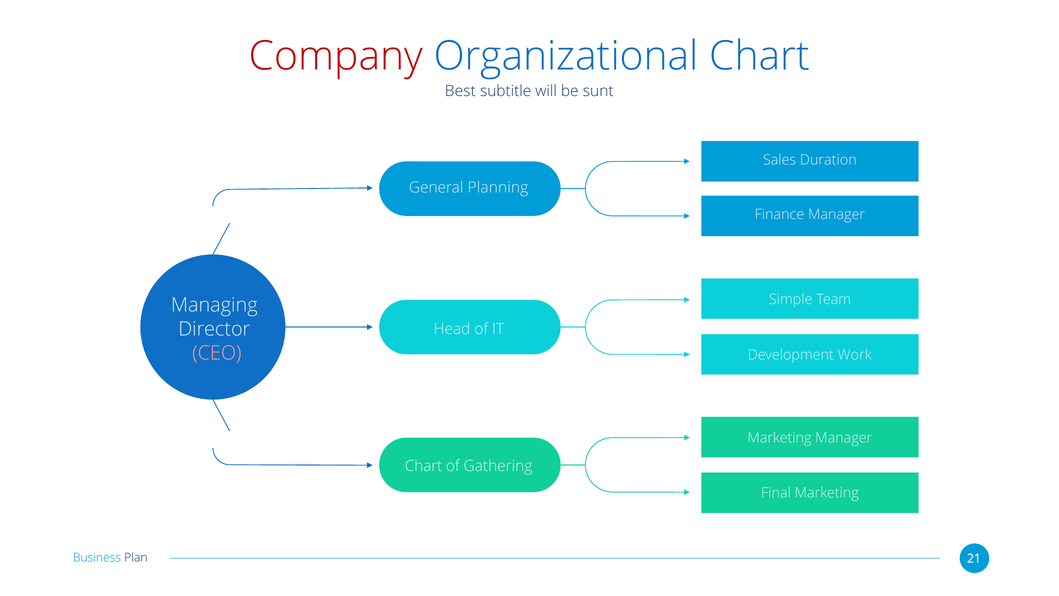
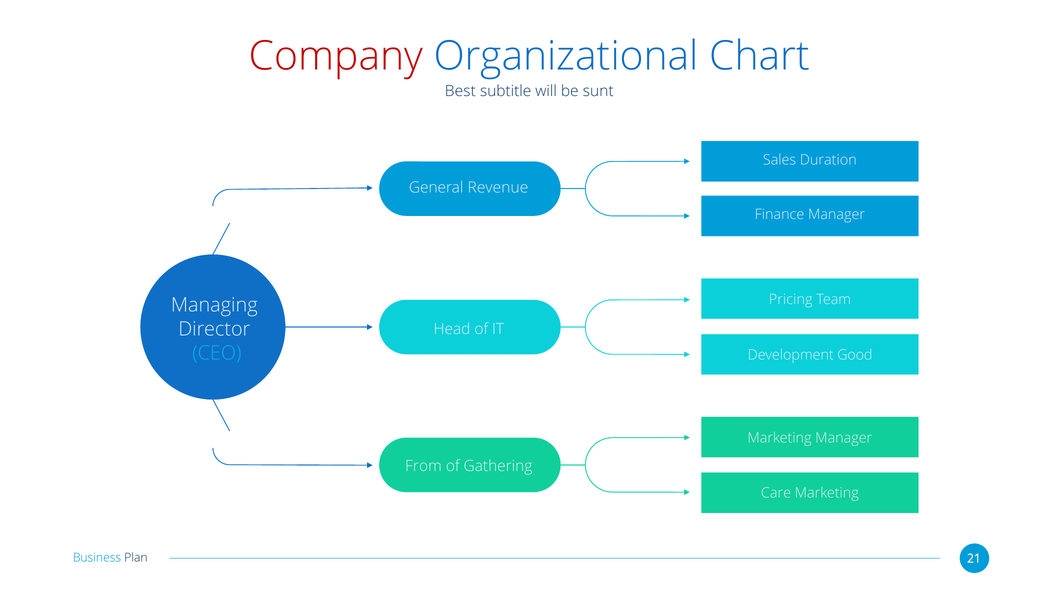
Planning: Planning -> Revenue
Simple: Simple -> Pricing
CEO colour: pink -> light blue
Work: Work -> Good
Chart at (424, 466): Chart -> From
Final: Final -> Care
